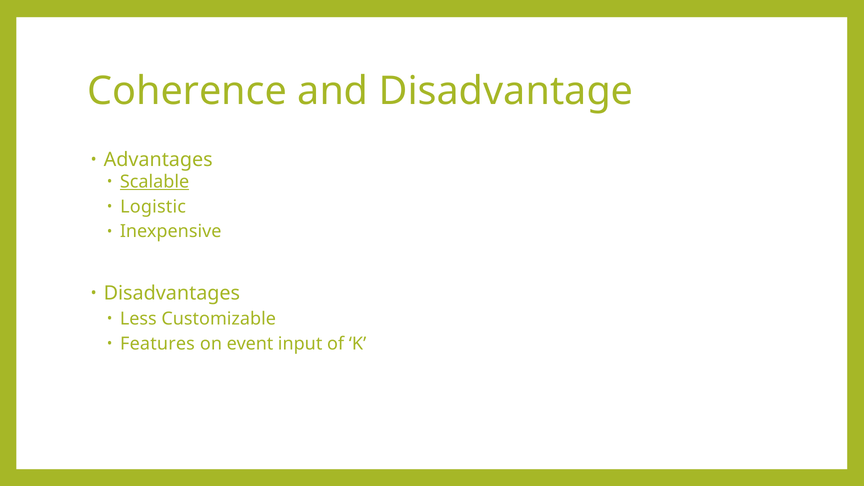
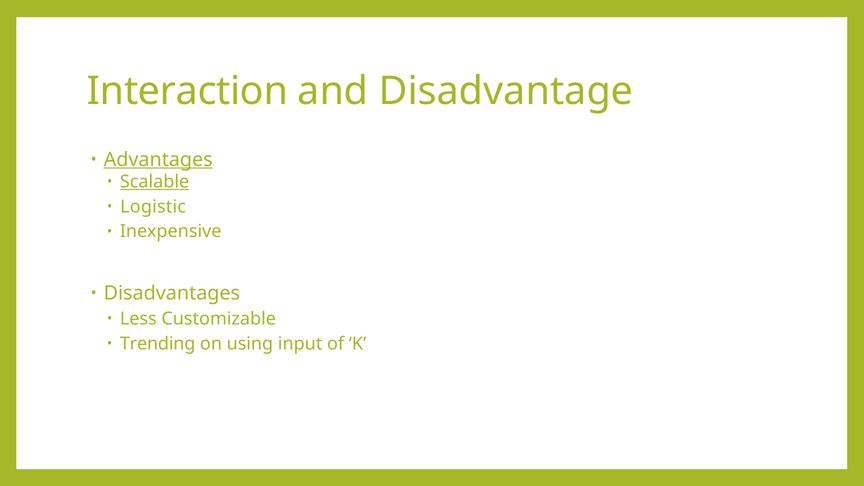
Coherence: Coherence -> Interaction
Advantages underline: none -> present
Features: Features -> Trending
event: event -> using
